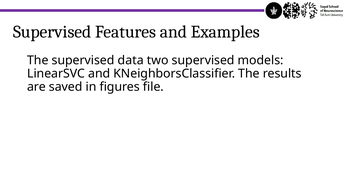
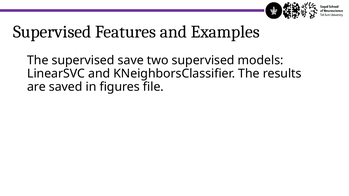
data: data -> save
